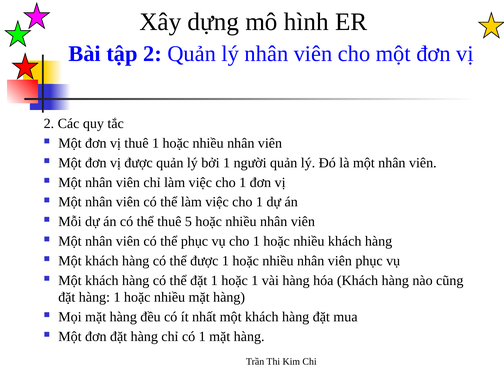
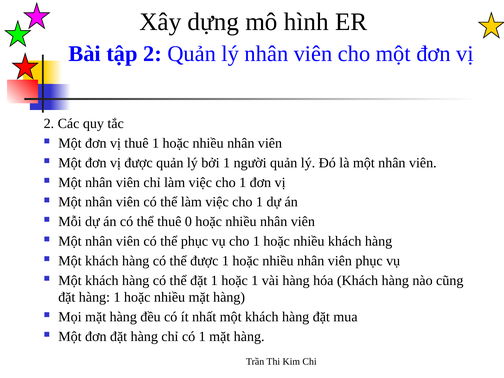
5: 5 -> 0
